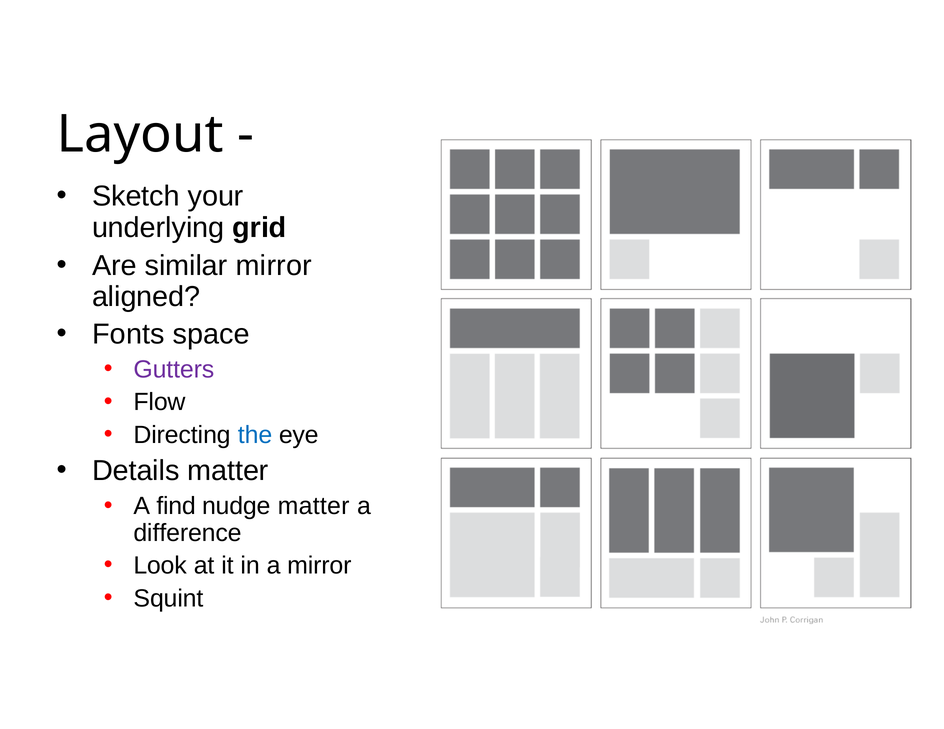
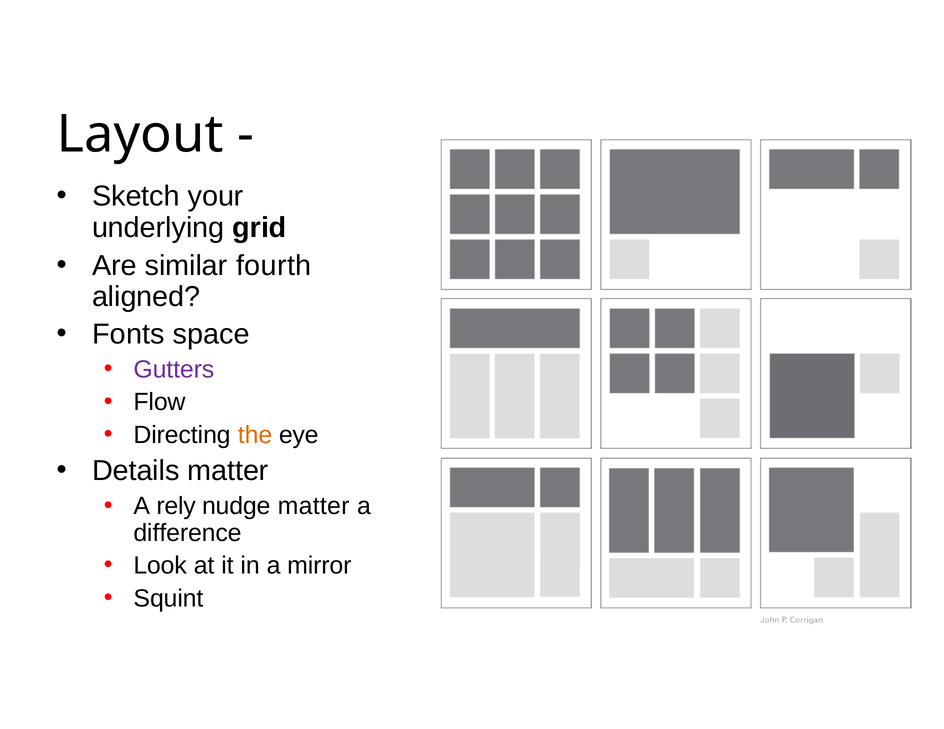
similar mirror: mirror -> fourth
the colour: blue -> orange
find: find -> rely
